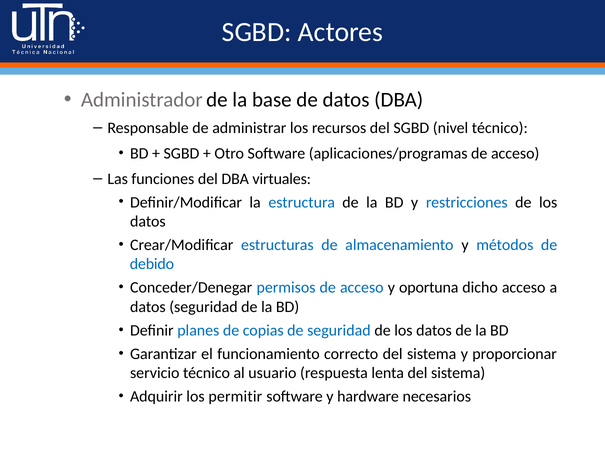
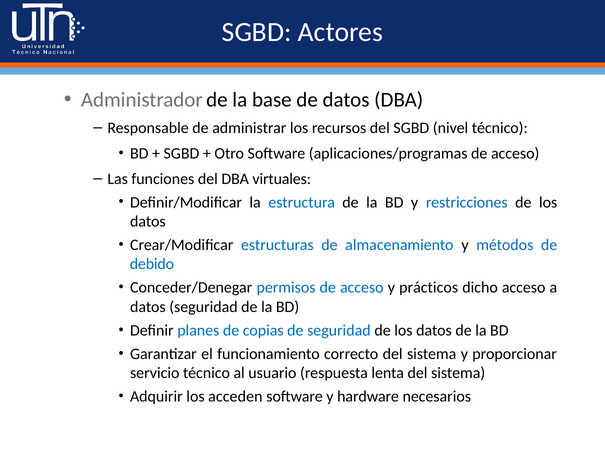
oportuna: oportuna -> prácticos
permitir: permitir -> acceden
